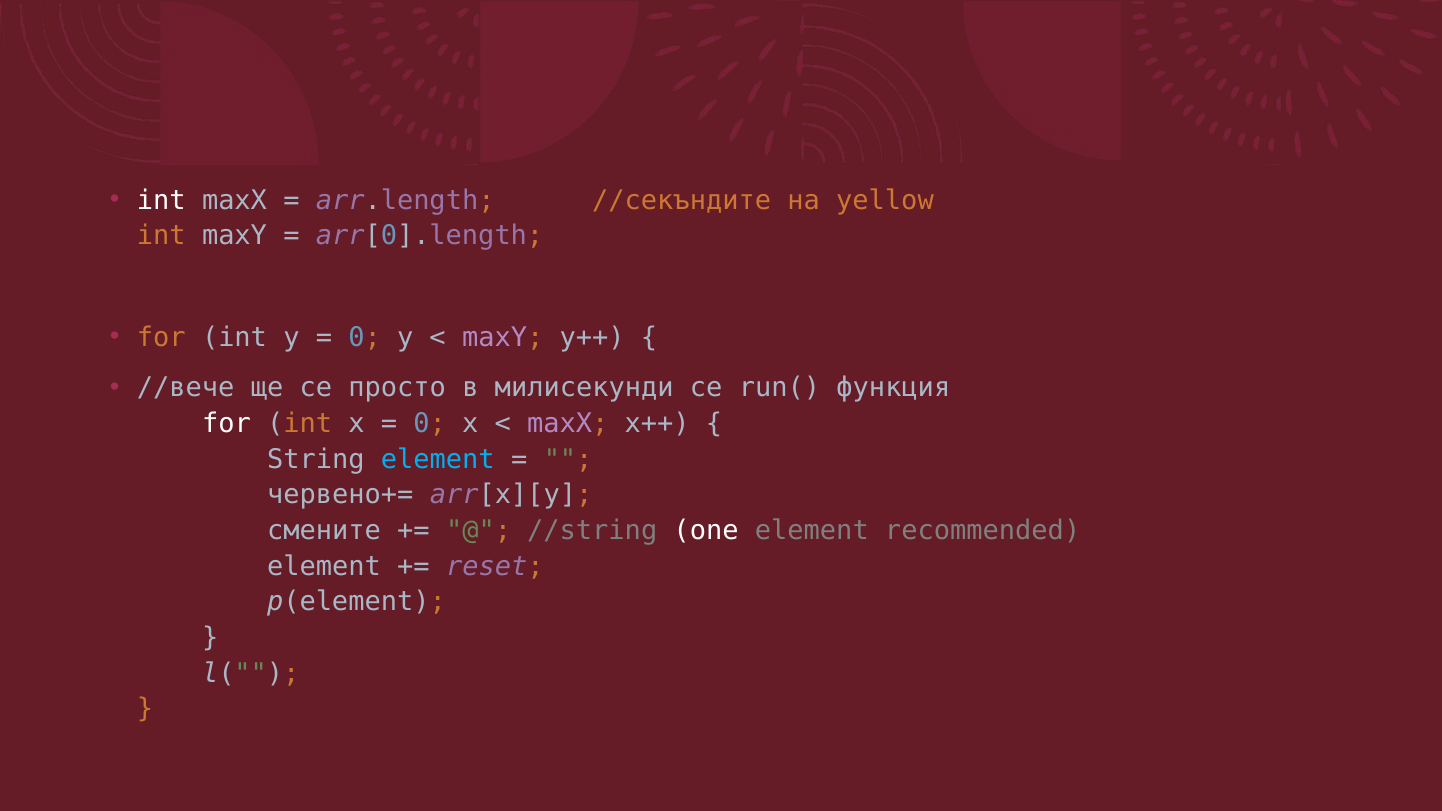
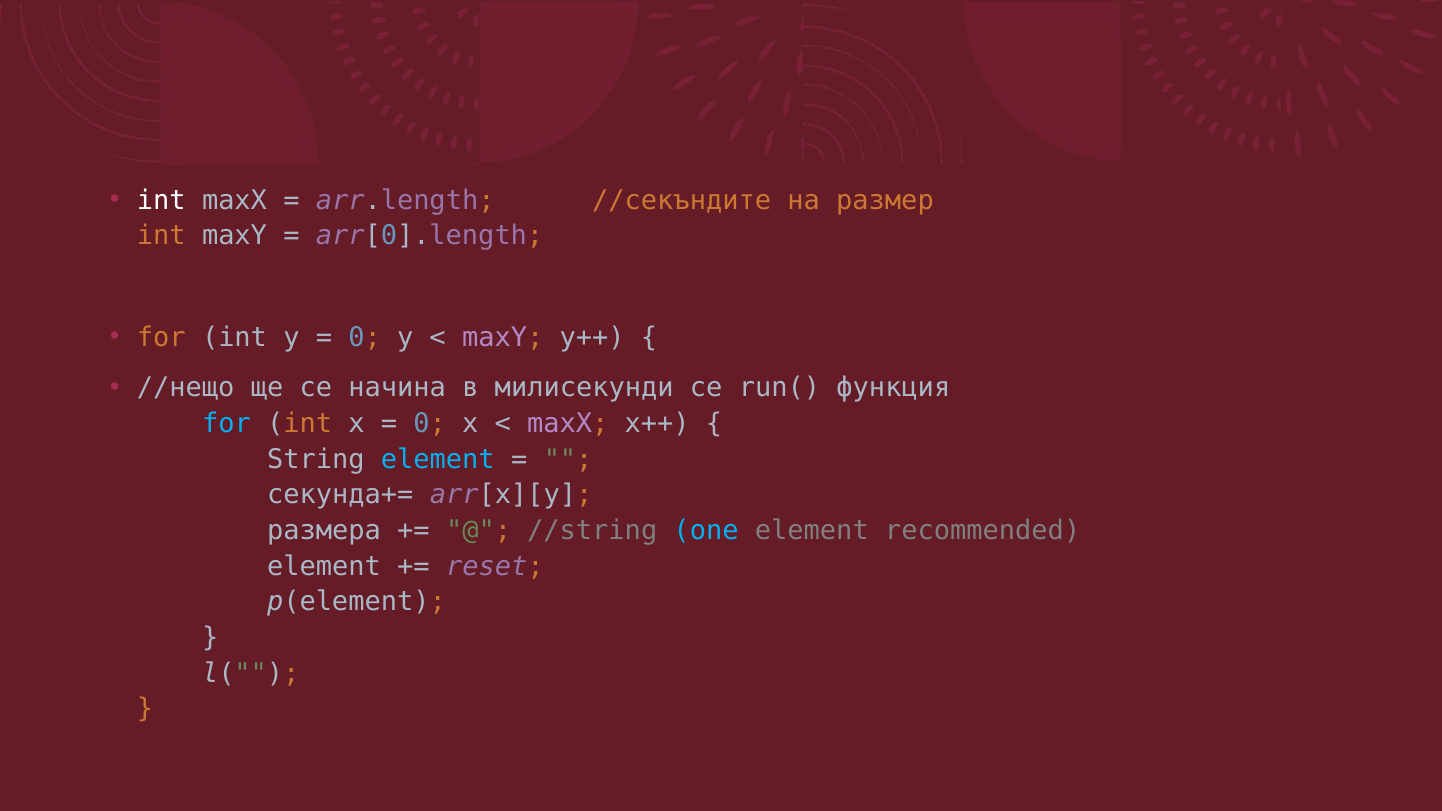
yellow: yellow -> размер
//вече: //вече -> //нещо
просто: просто -> начина
for at (226, 424) colour: white -> light blue
червено+=: червено+= -> секунда+=
смените: смените -> размера
one colour: white -> light blue
